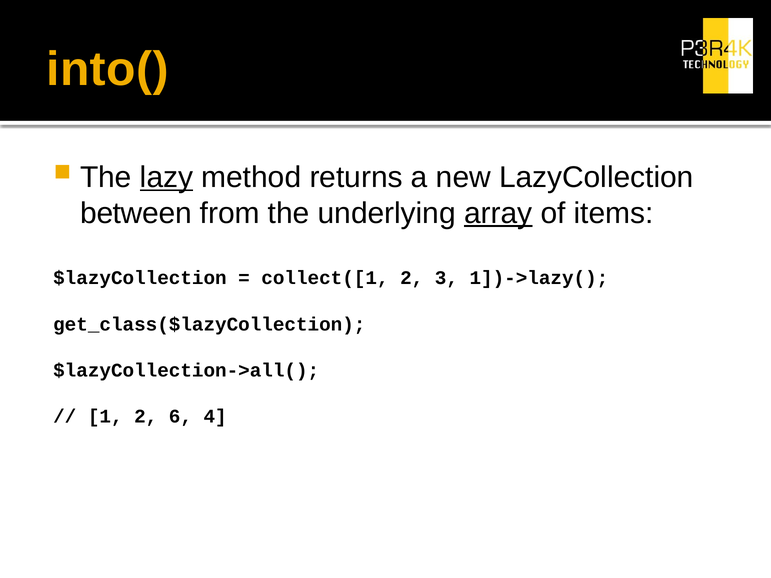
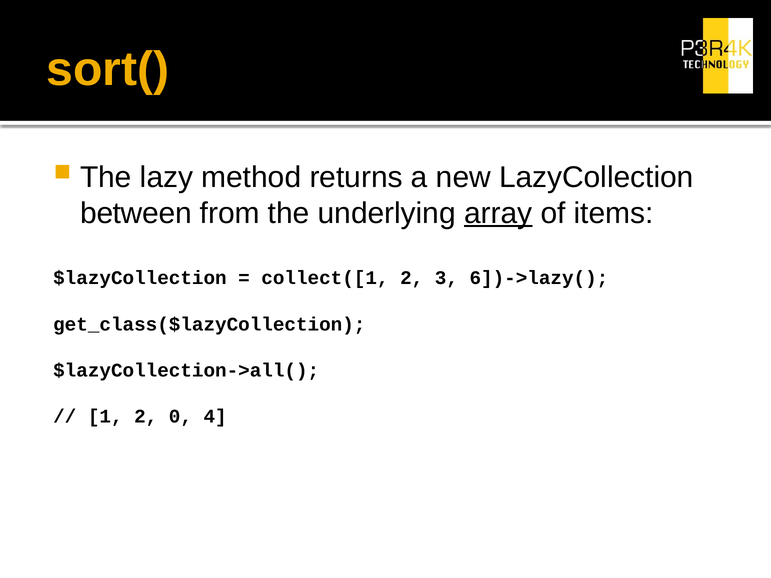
into(: into( -> sort(
lazy underline: present -> none
1])->lazy(: 1])->lazy( -> 6])->lazy(
6: 6 -> 0
